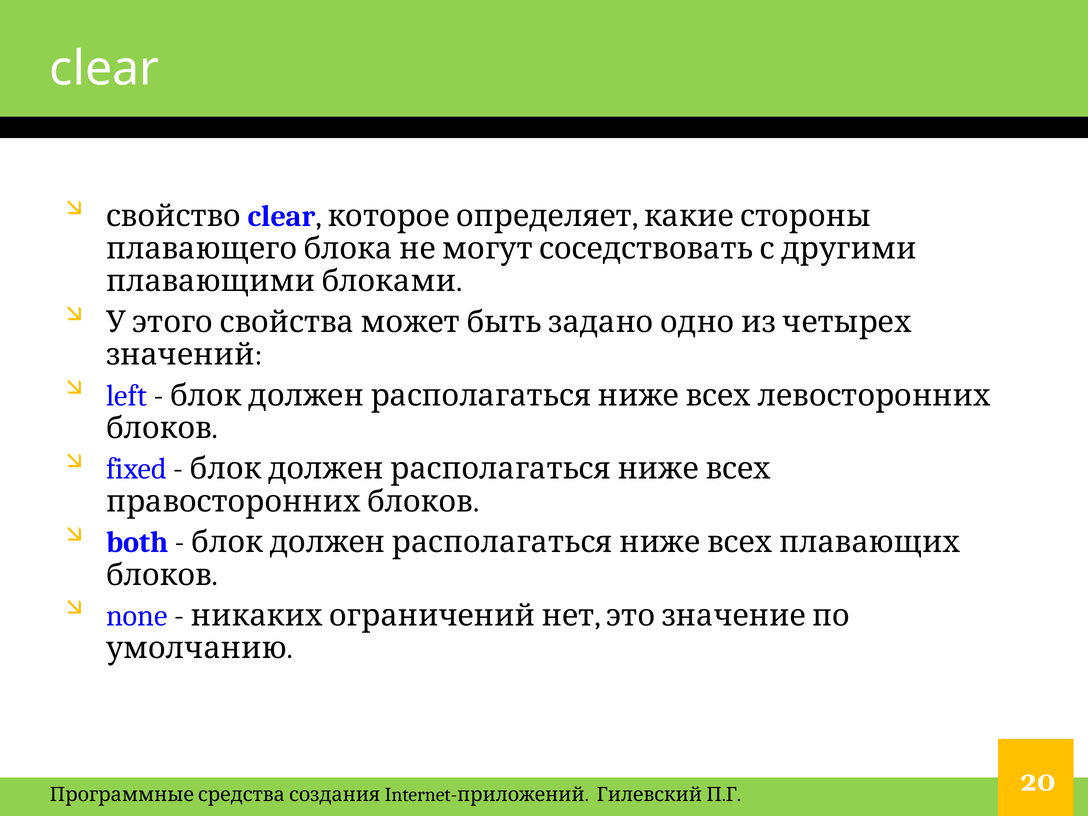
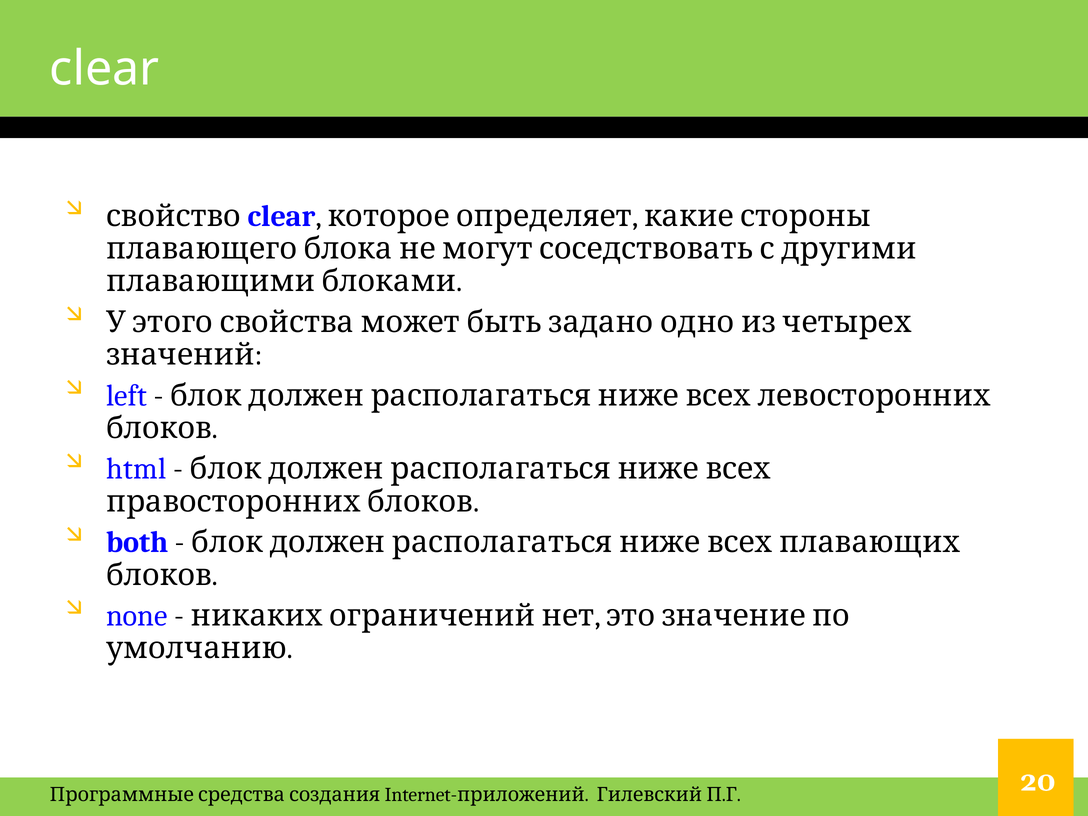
fixed: fixed -> html
